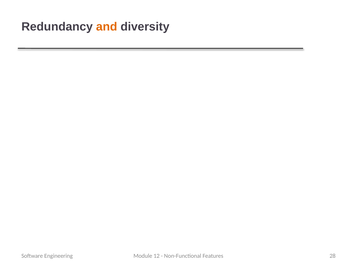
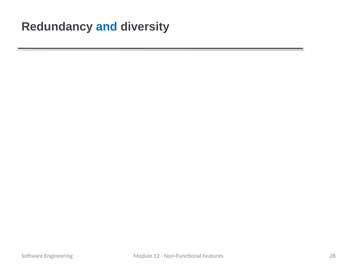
and at (107, 27) colour: orange -> blue
